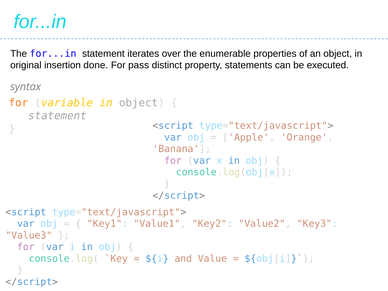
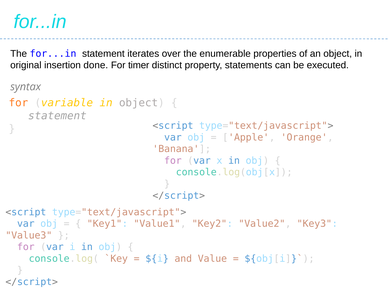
pass: pass -> timer
